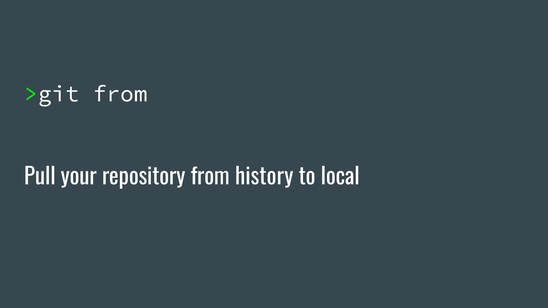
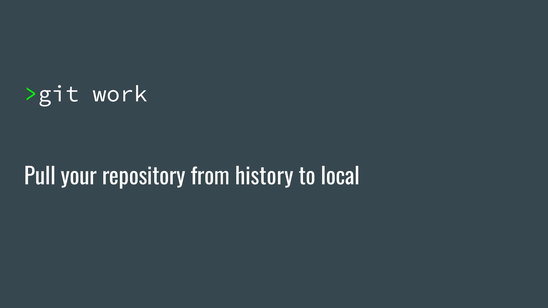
>git from: from -> work
